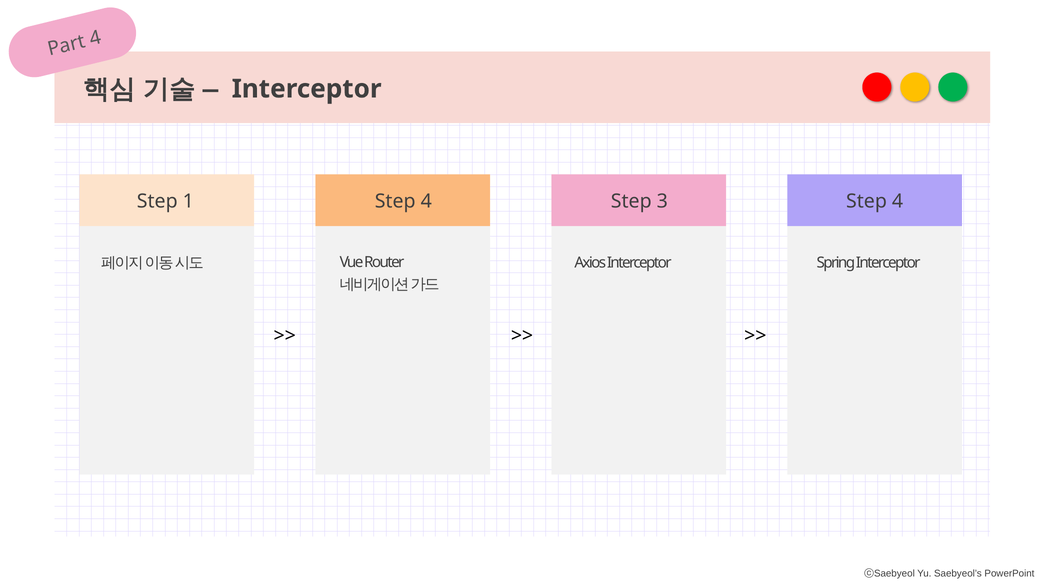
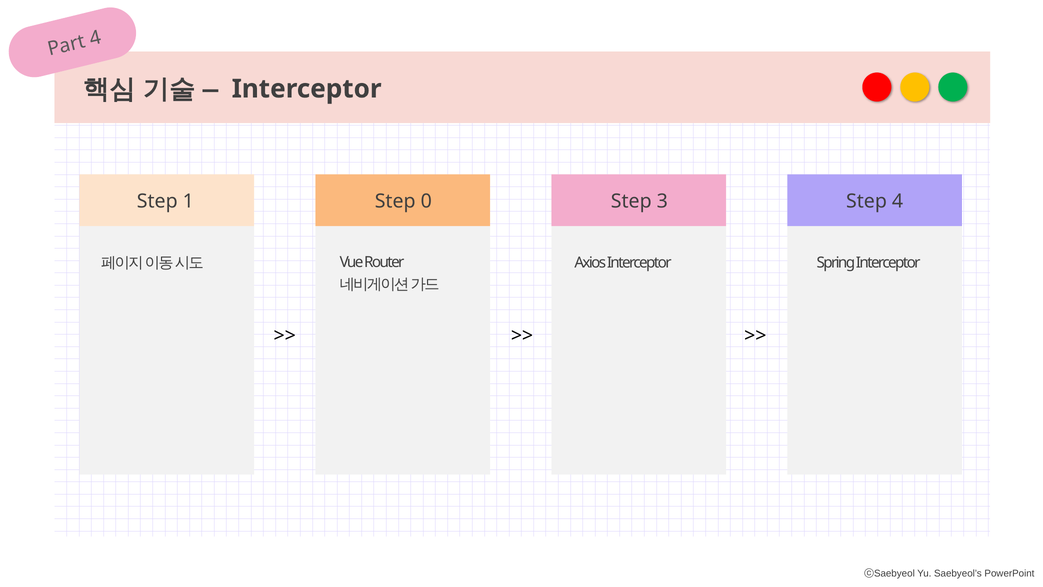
1 Step 4: 4 -> 0
